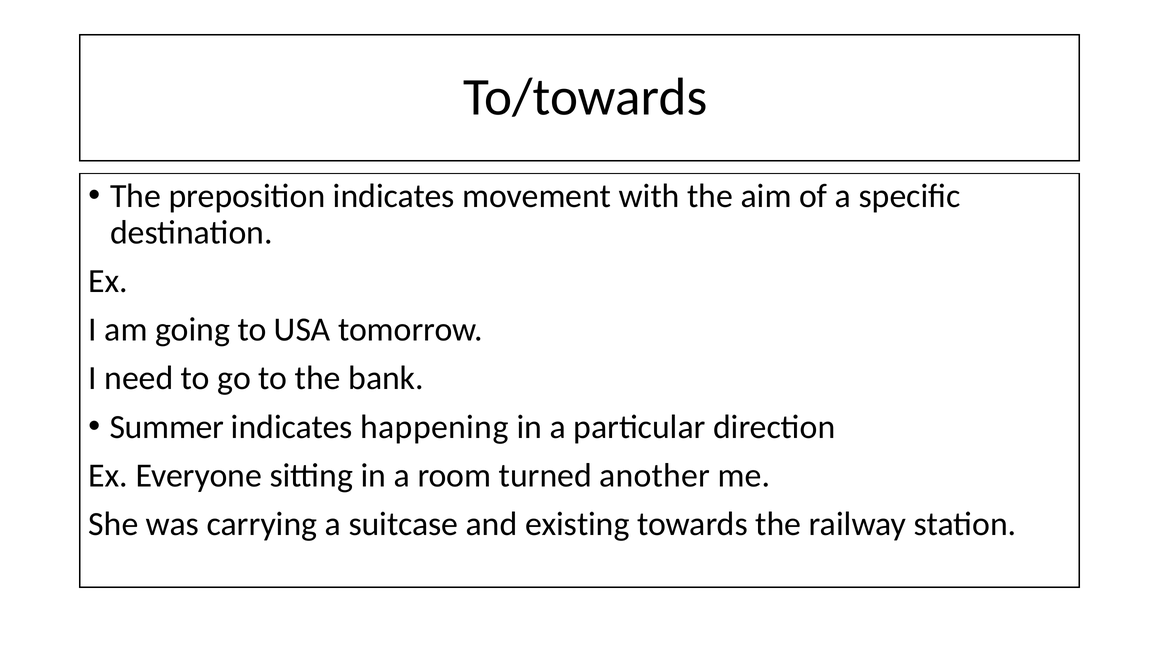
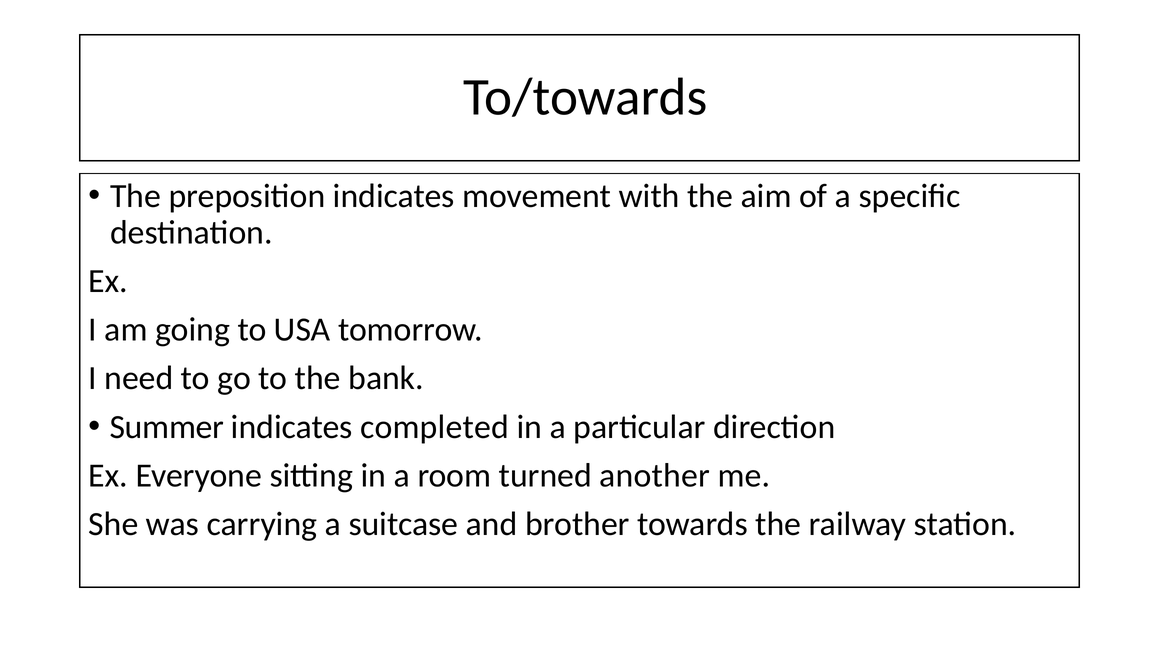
happening: happening -> completed
existing: existing -> brother
